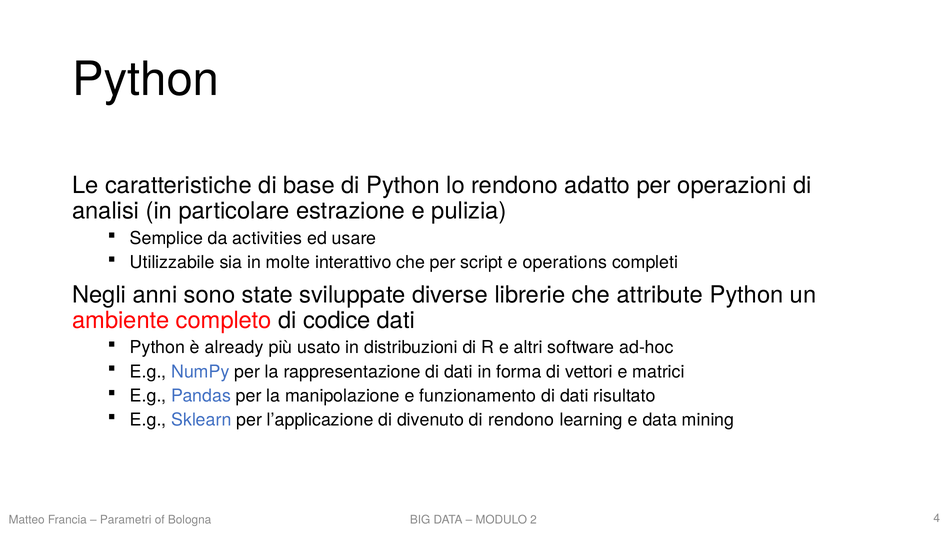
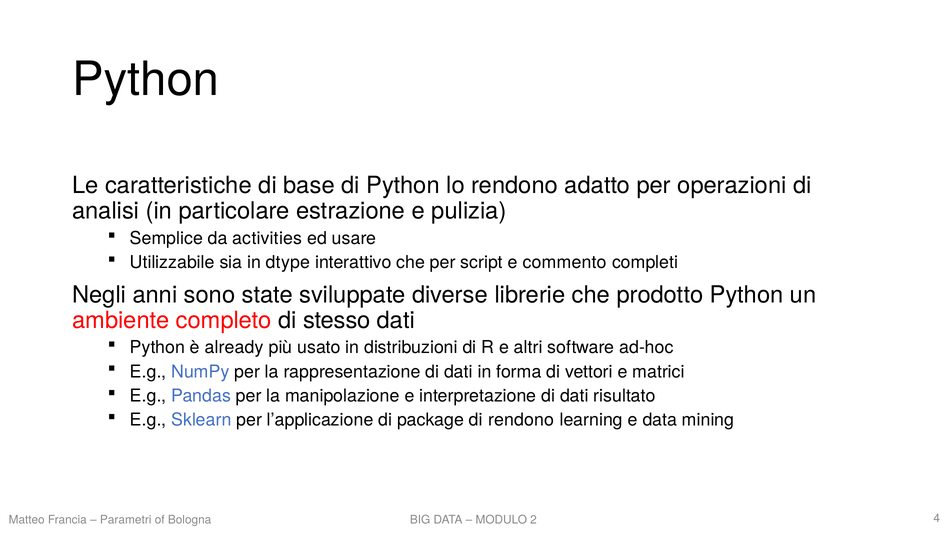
molte: molte -> dtype
operations: operations -> commento
attribute: attribute -> prodotto
codice: codice -> stesso
funzionamento: funzionamento -> interpretazione
divenuto: divenuto -> package
